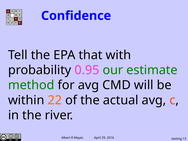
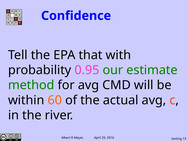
22: 22 -> 60
